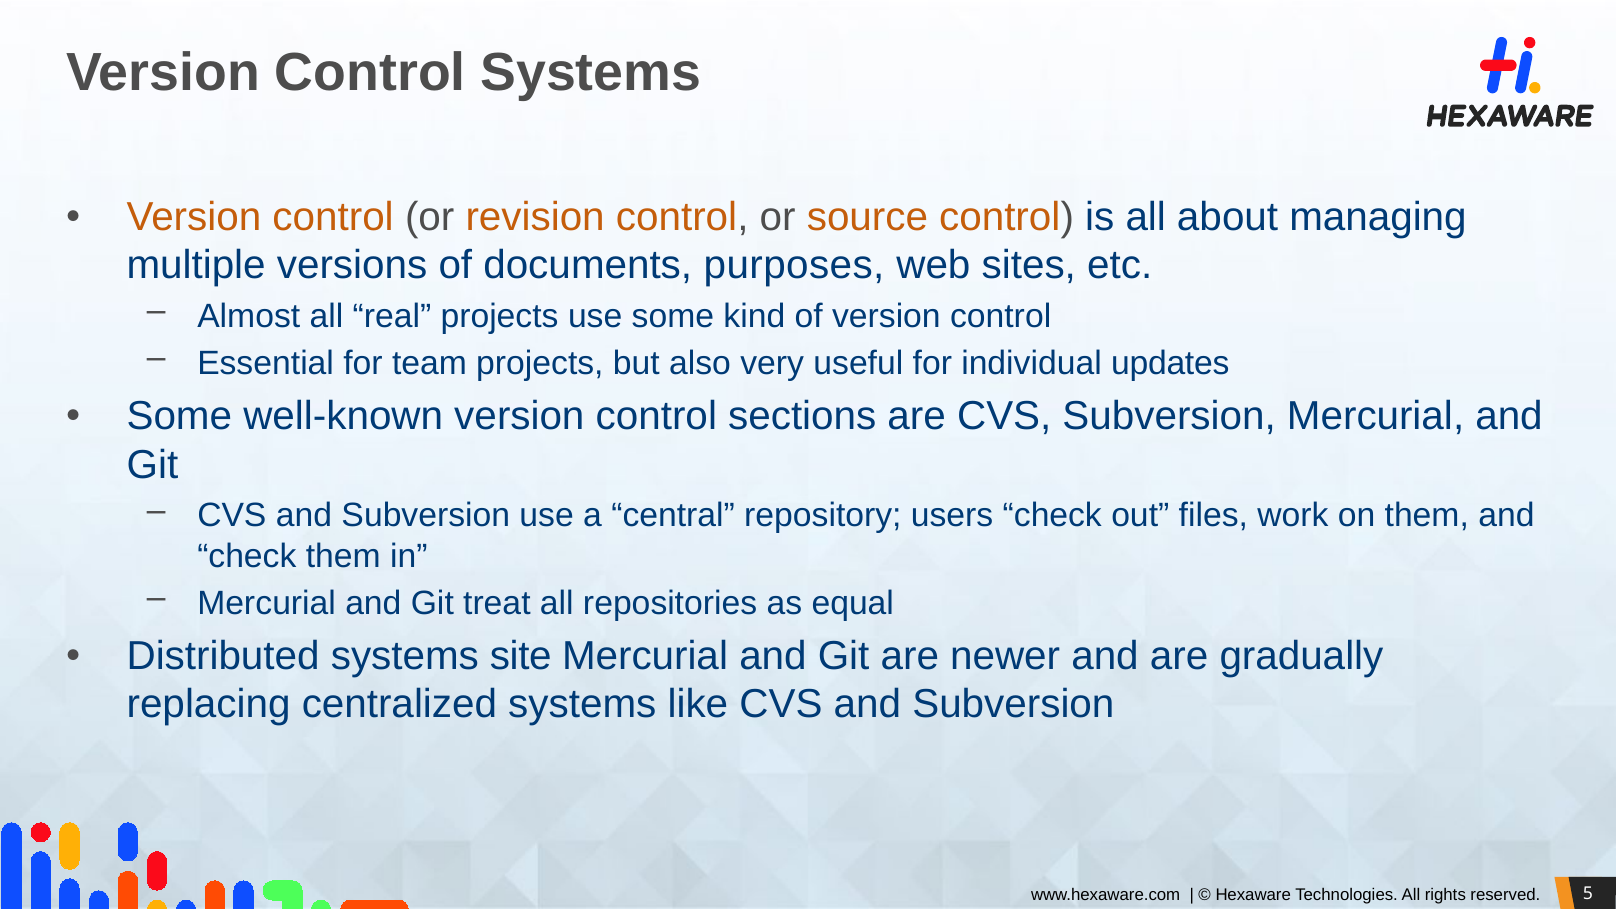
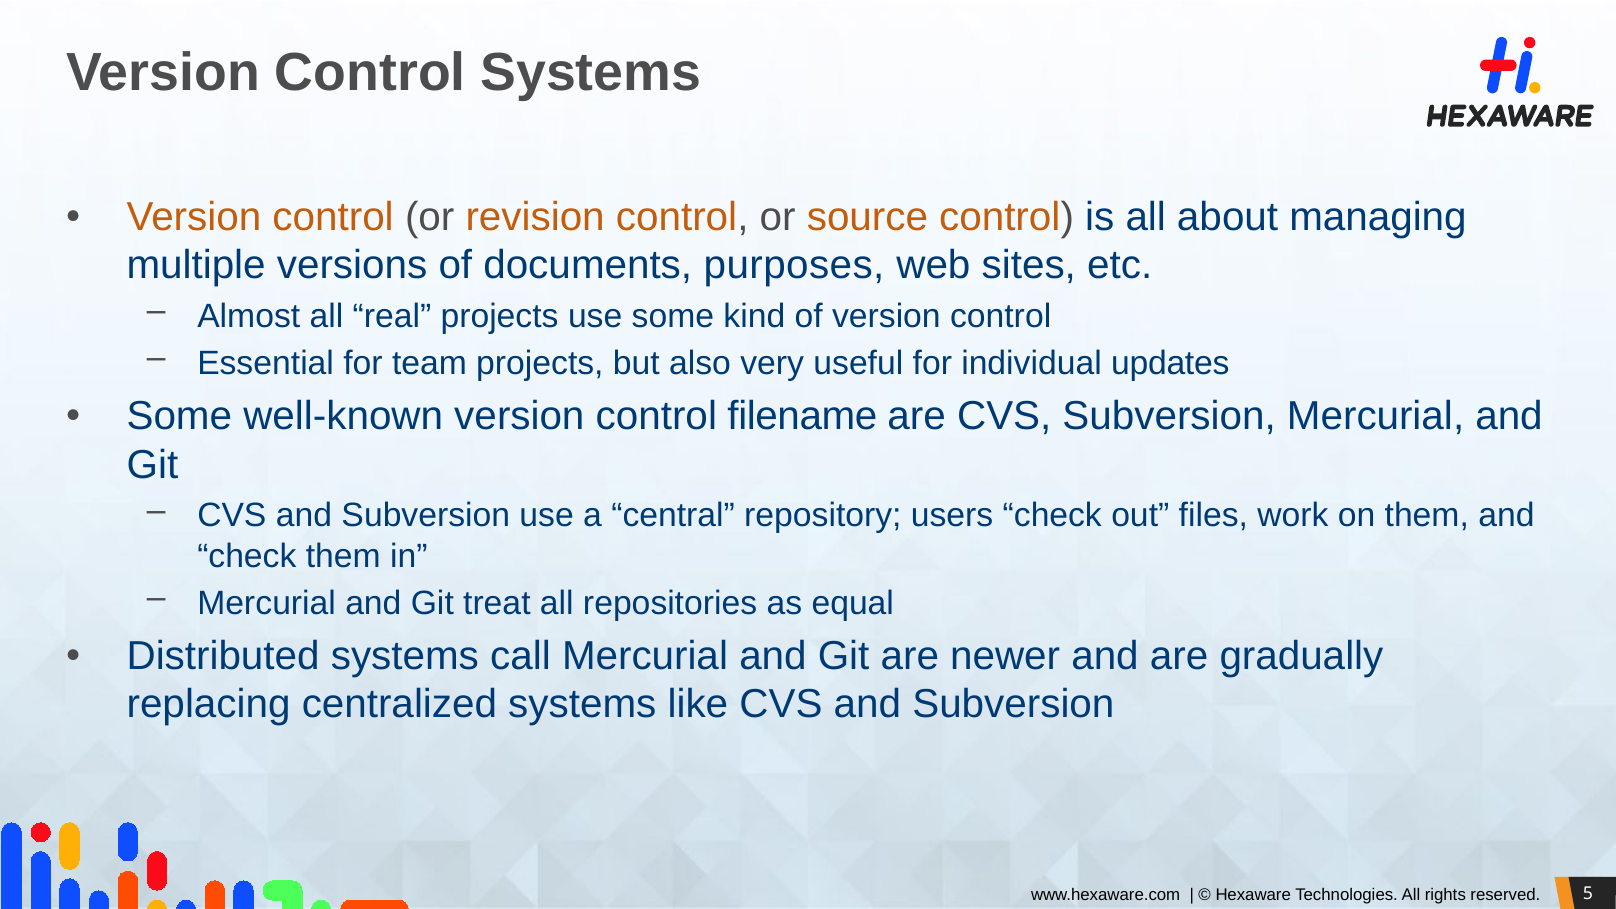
sections: sections -> filename
site: site -> call
